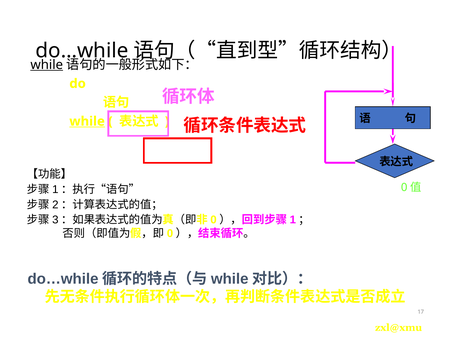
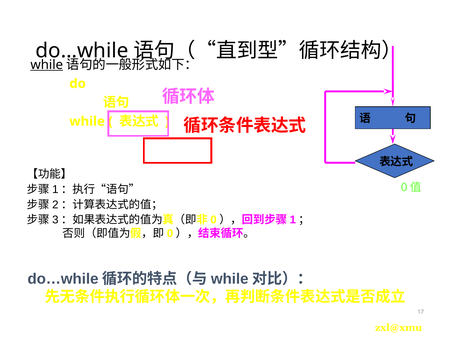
while at (87, 121) underline: present -> none
